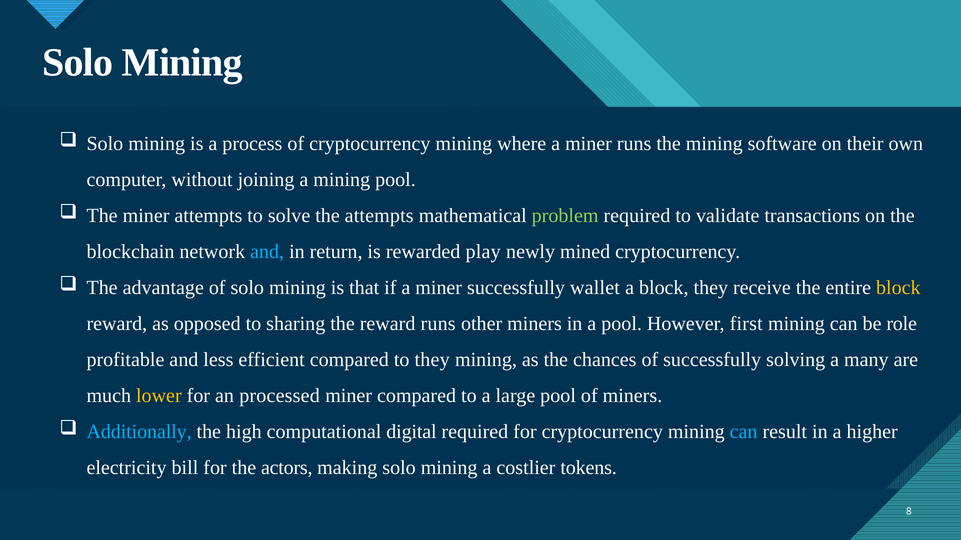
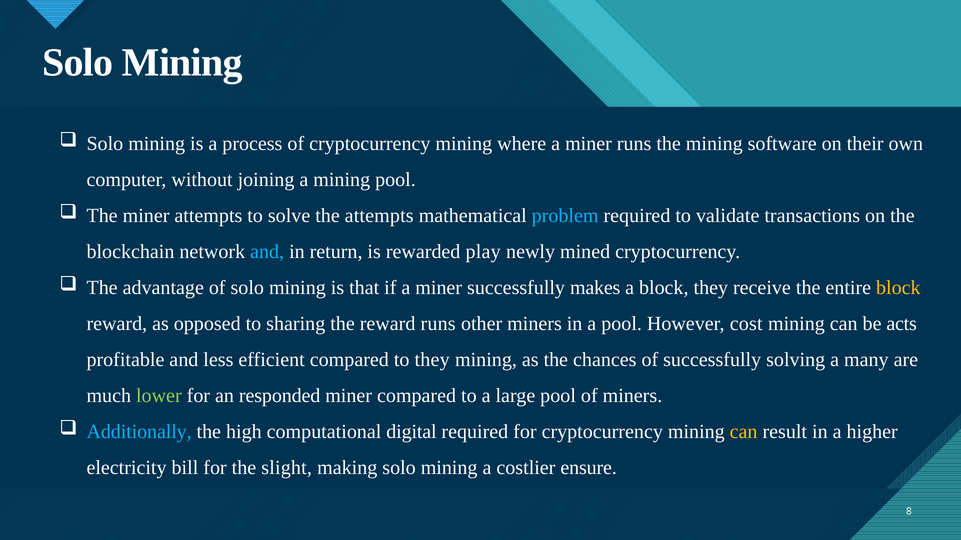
problem colour: light green -> light blue
wallet: wallet -> makes
first: first -> cost
role: role -> acts
lower colour: yellow -> light green
processed: processed -> responded
can at (744, 432) colour: light blue -> yellow
actors: actors -> slight
tokens: tokens -> ensure
